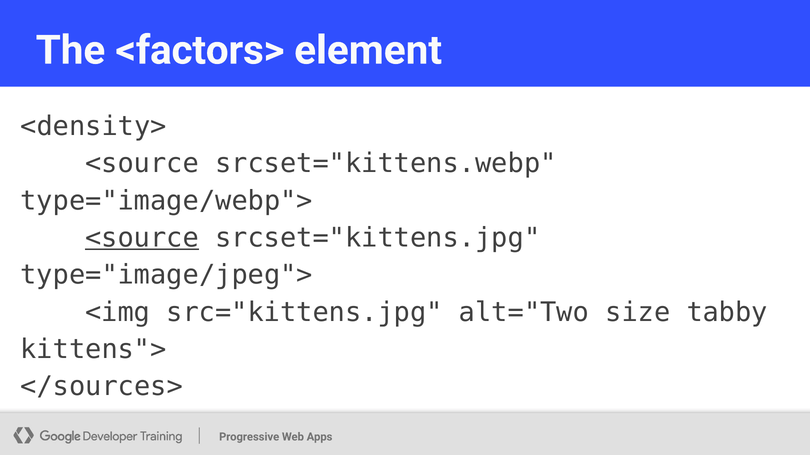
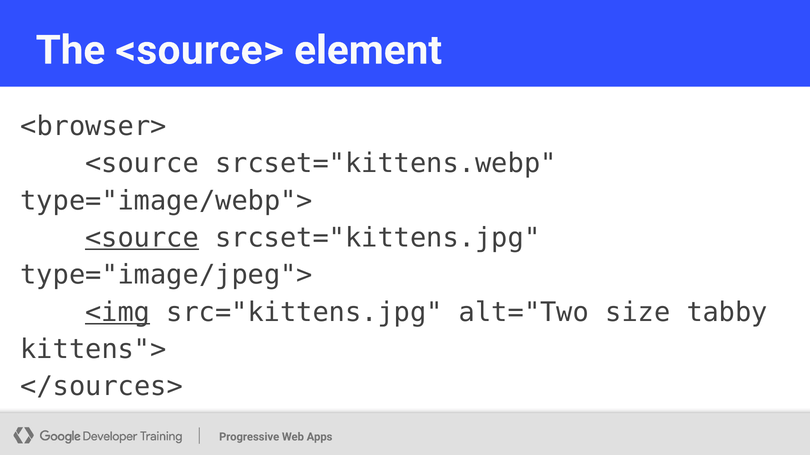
<factors>: <factors> -> <source>
<density>: <density> -> <browser>
<img underline: none -> present
